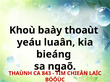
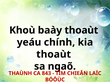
luaân: luaân -> chính
bieáng at (54, 55): bieáng -> thoaùt
